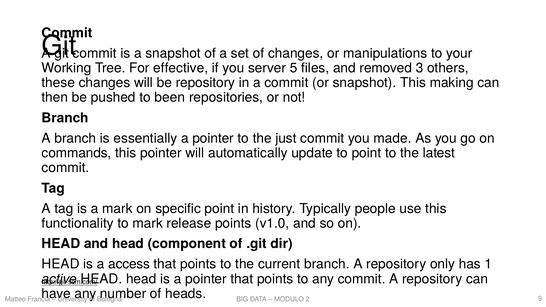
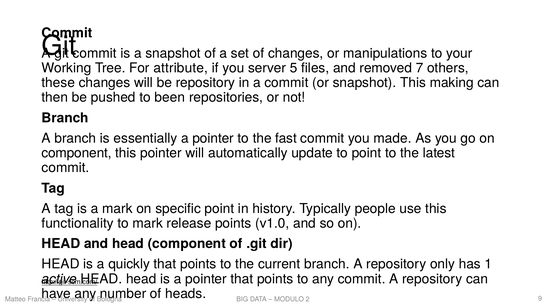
effective: effective -> attribute
3: 3 -> 7
just: just -> fast
commands at (77, 153): commands -> component
access: access -> quickly
